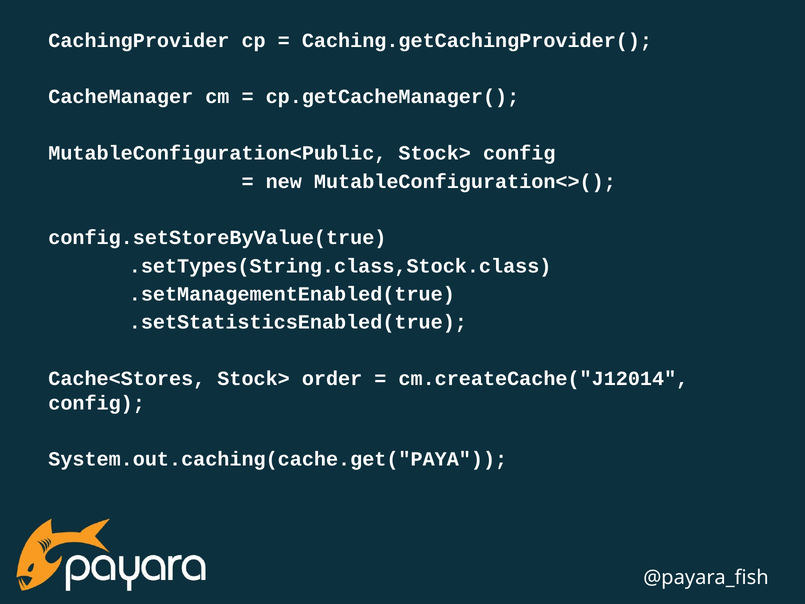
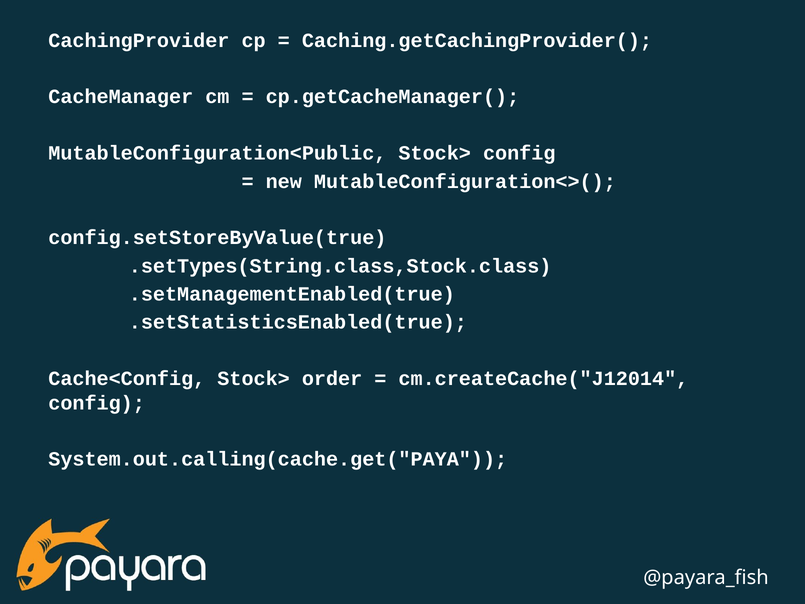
Cache<Stores: Cache<Stores -> Cache<Config
System.out.caching(cache.get("PAYA: System.out.caching(cache.get("PAYA -> System.out.calling(cache.get("PAYA
